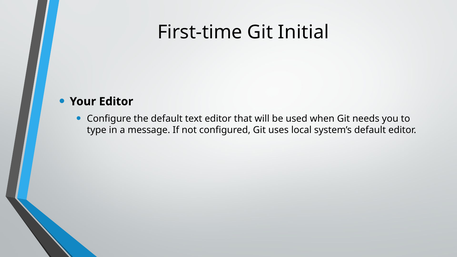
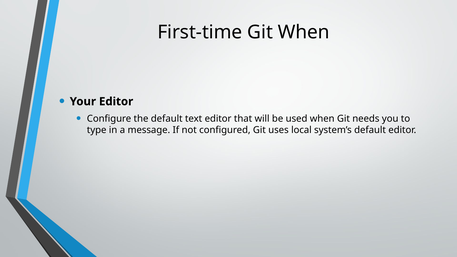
Git Initial: Initial -> When
